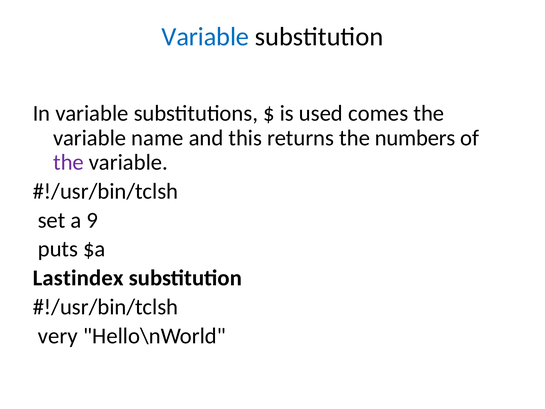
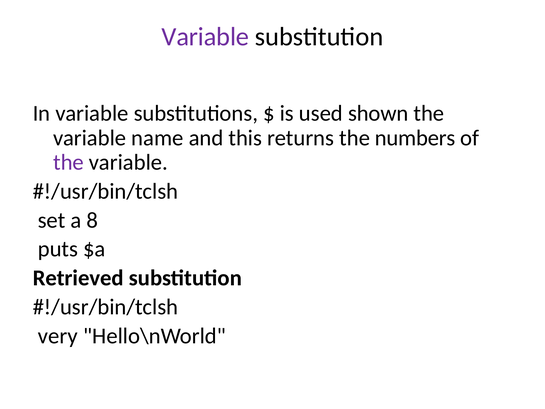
Variable at (205, 37) colour: blue -> purple
comes: comes -> shown
9: 9 -> 8
Lastindex: Lastindex -> Retrieved
